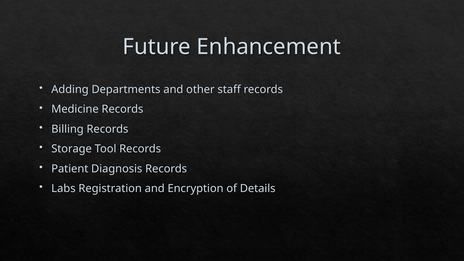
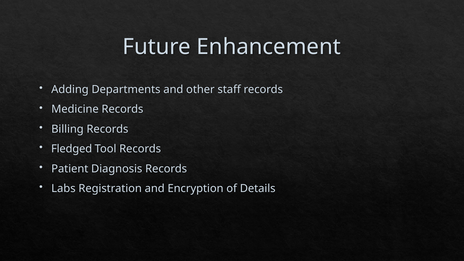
Storage: Storage -> Fledged
